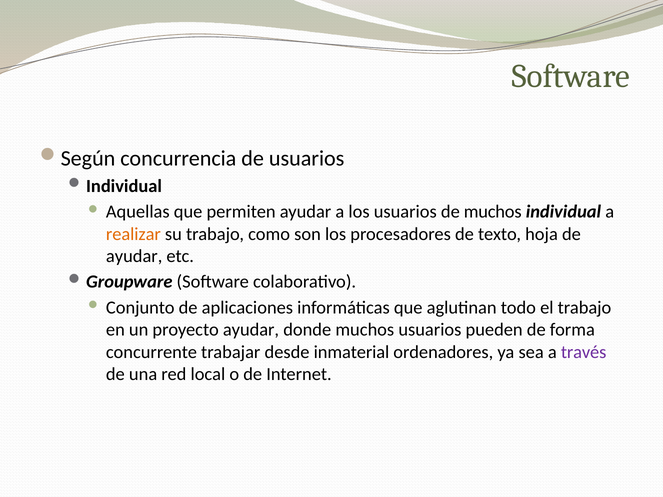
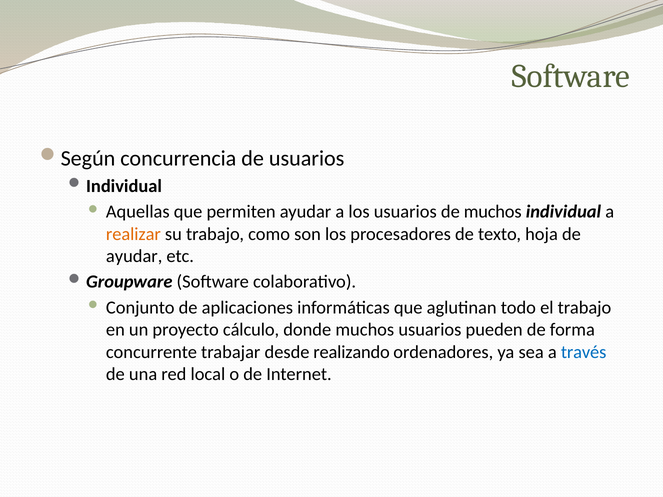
proyecto ayudar: ayudar -> cálculo
inmaterial: inmaterial -> realizando
través colour: purple -> blue
